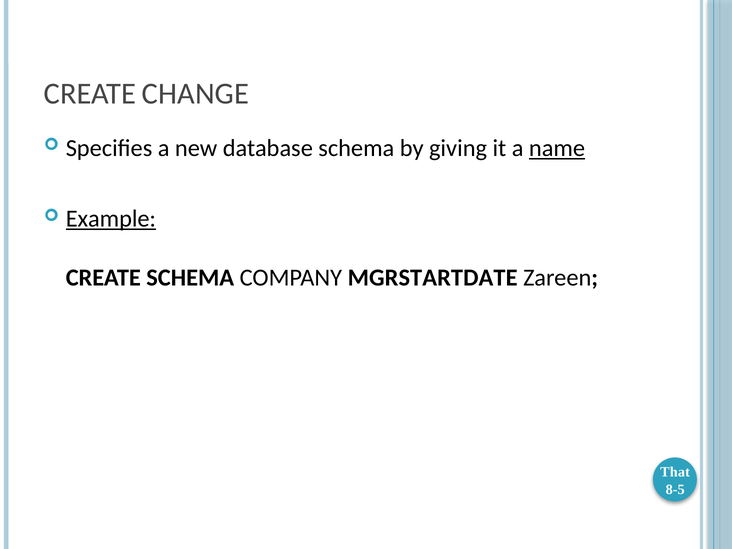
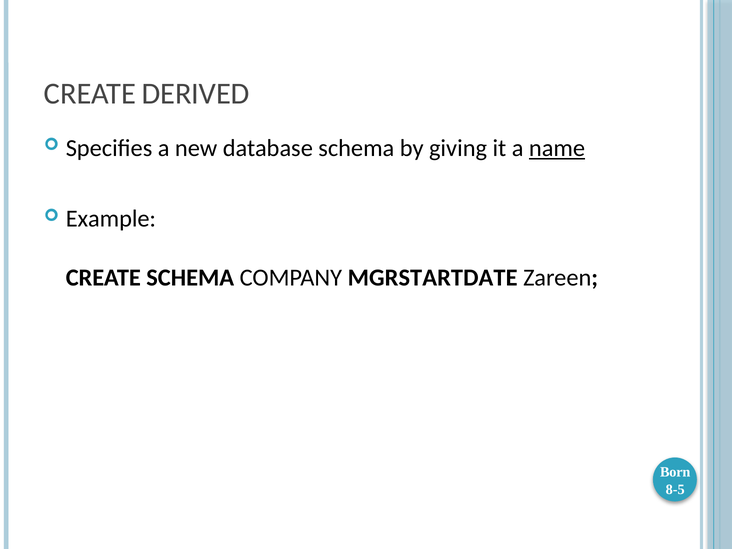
CHANGE: CHANGE -> DERIVED
Example underline: present -> none
That: That -> Born
